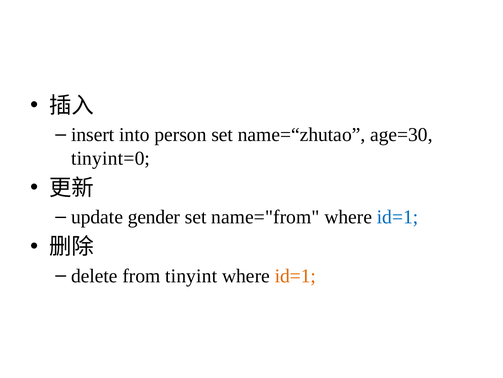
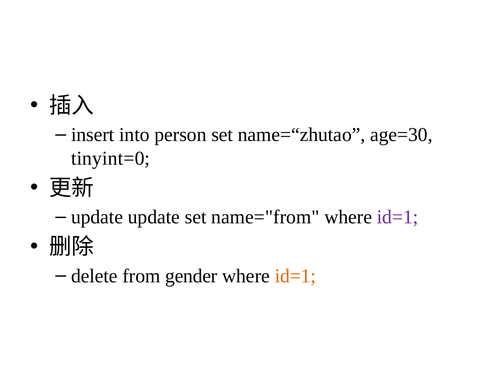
update gender: gender -> update
id=1 at (398, 217) colour: blue -> purple
tinyint: tinyint -> gender
